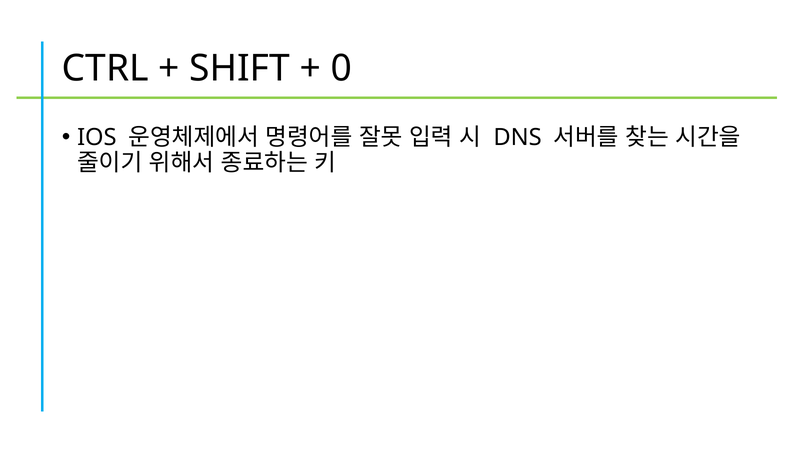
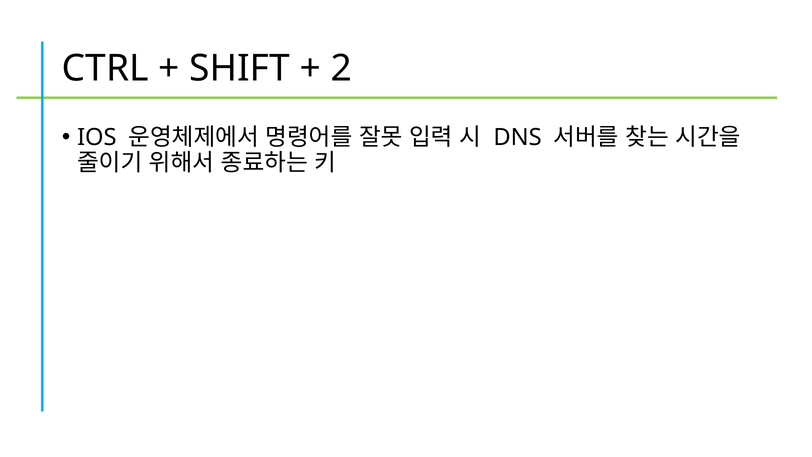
0: 0 -> 2
